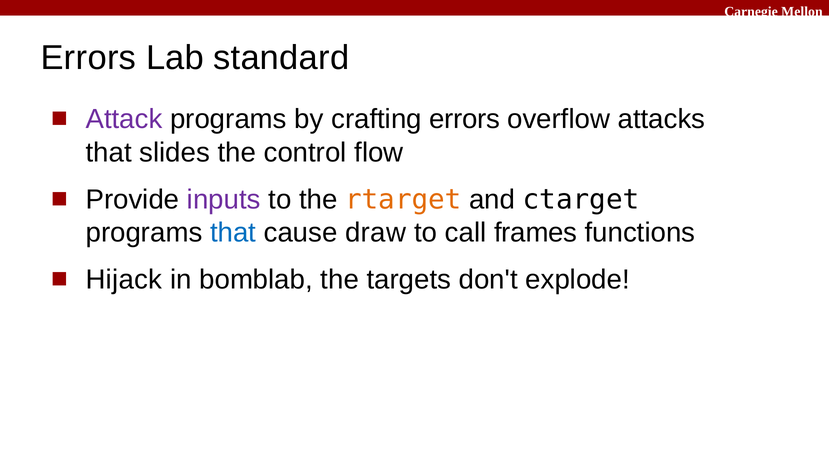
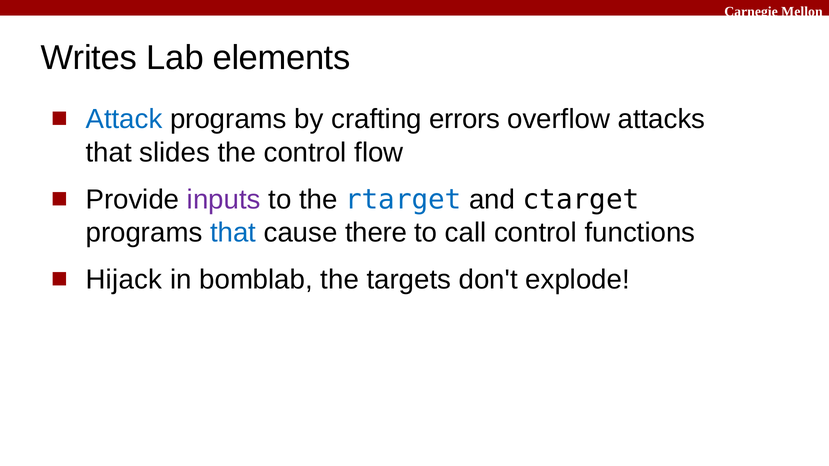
Errors at (88, 58): Errors -> Writes
standard: standard -> elements
Attack colour: purple -> blue
rtarget colour: orange -> blue
draw: draw -> there
call frames: frames -> control
